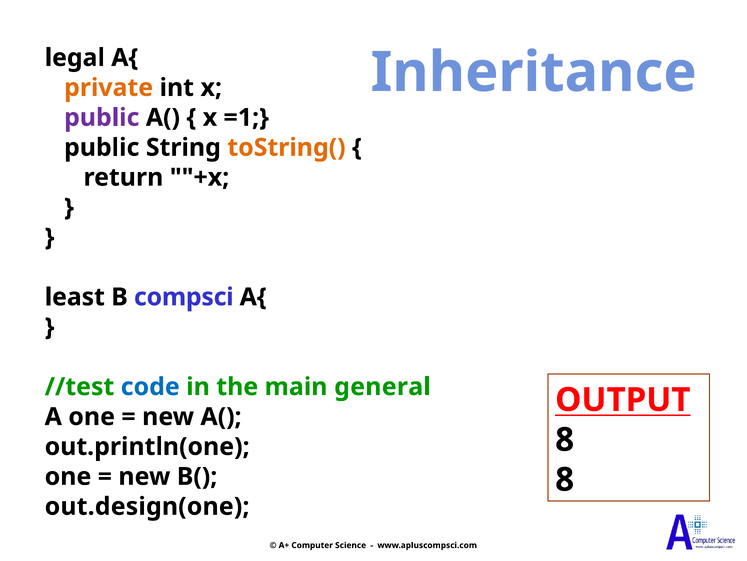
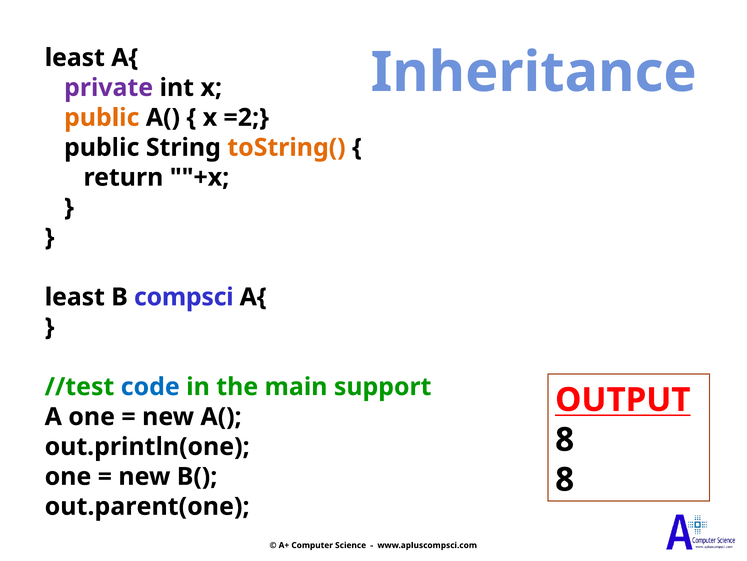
legal at (75, 58): legal -> least
private colour: orange -> purple
public at (102, 117) colour: purple -> orange
=1: =1 -> =2
general: general -> support
out.design(one: out.design(one -> out.parent(one
